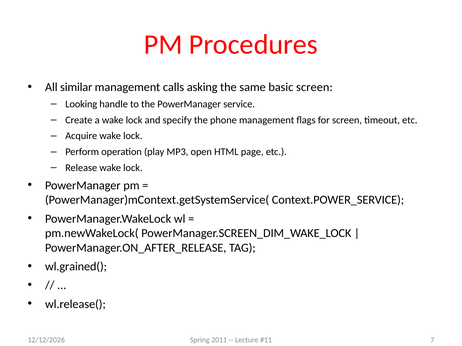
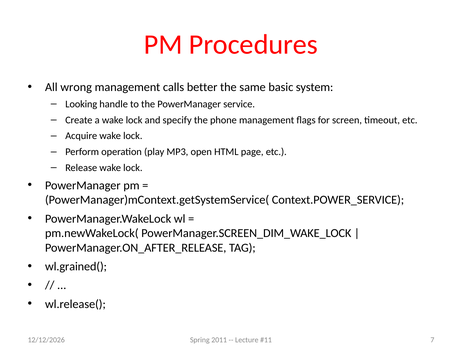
similar: similar -> wrong
asking: asking -> better
basic screen: screen -> system
